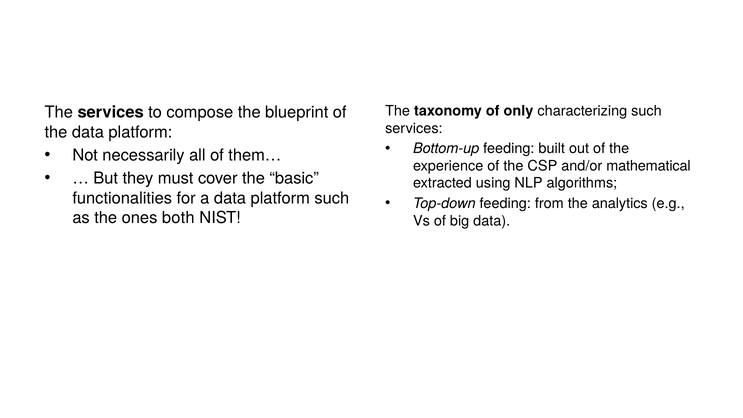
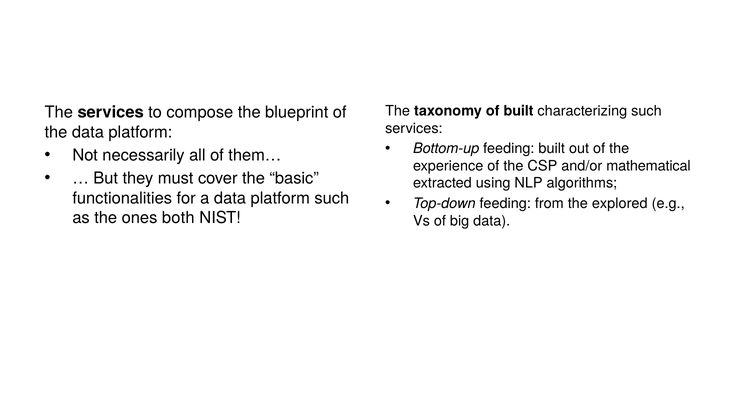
of only: only -> built
analytics: analytics -> explored
